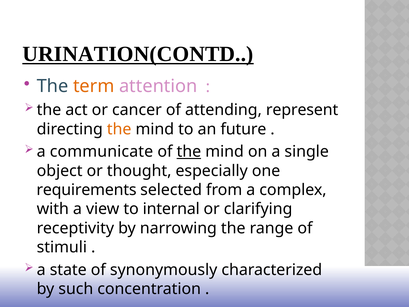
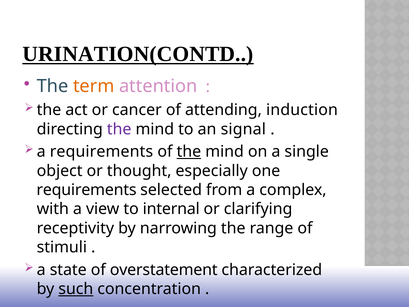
represent: represent -> induction
the at (119, 129) colour: orange -> purple
future: future -> signal
a communicate: communicate -> requirements
synonymously: synonymously -> overstatement
such underline: none -> present
